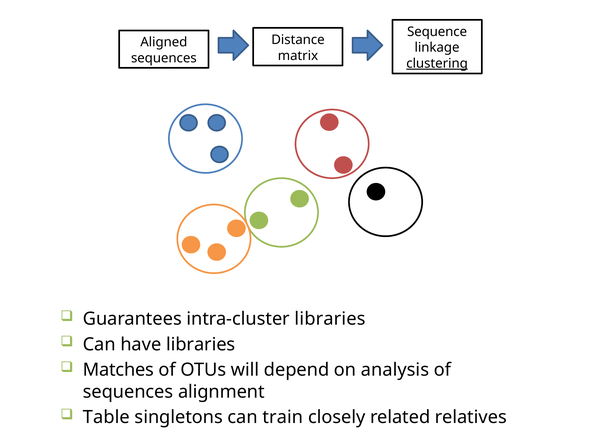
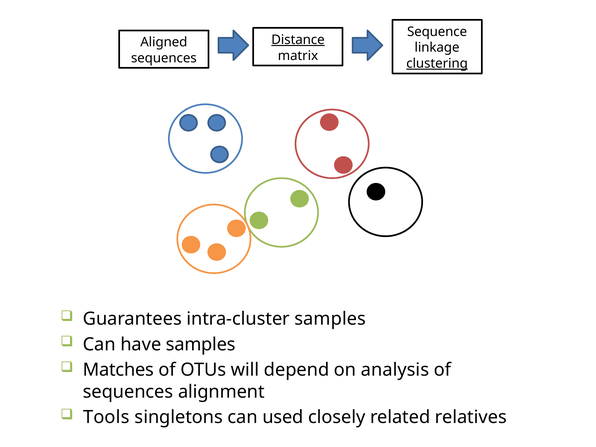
Distance underline: none -> present
intra-cluster libraries: libraries -> samples
have libraries: libraries -> samples
Table: Table -> Tools
train: train -> used
